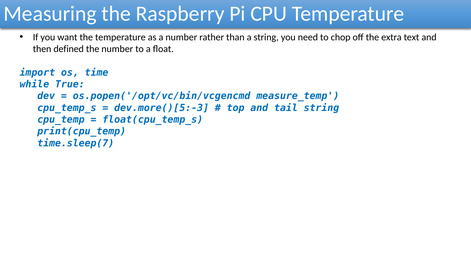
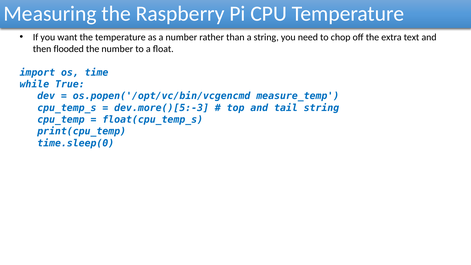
defined: defined -> flooded
time.sleep(7: time.sleep(7 -> time.sleep(0
